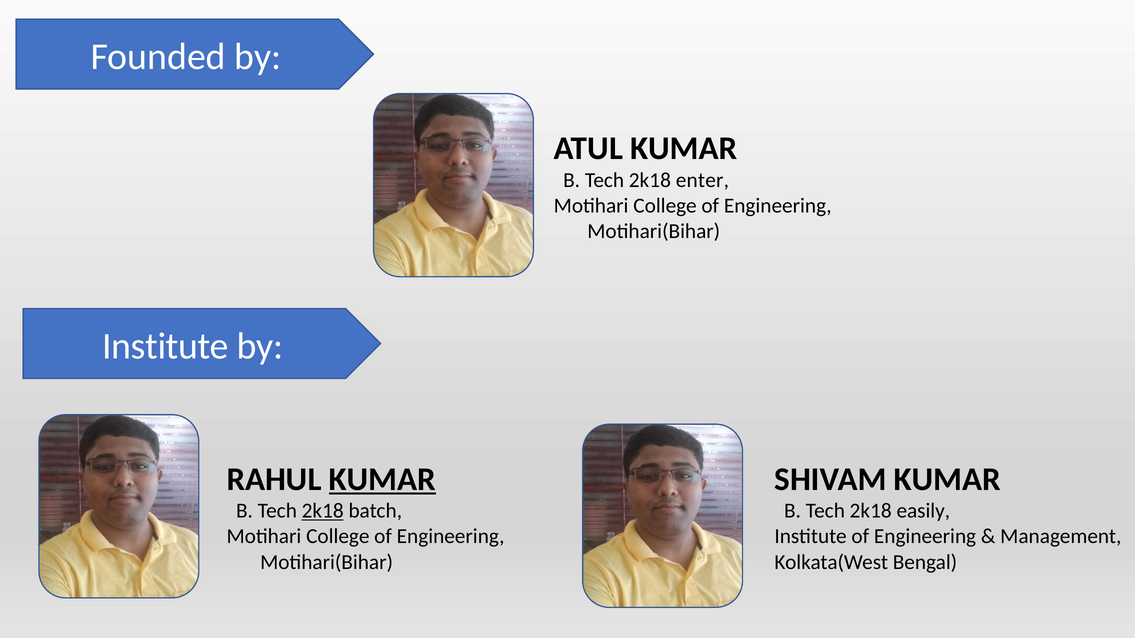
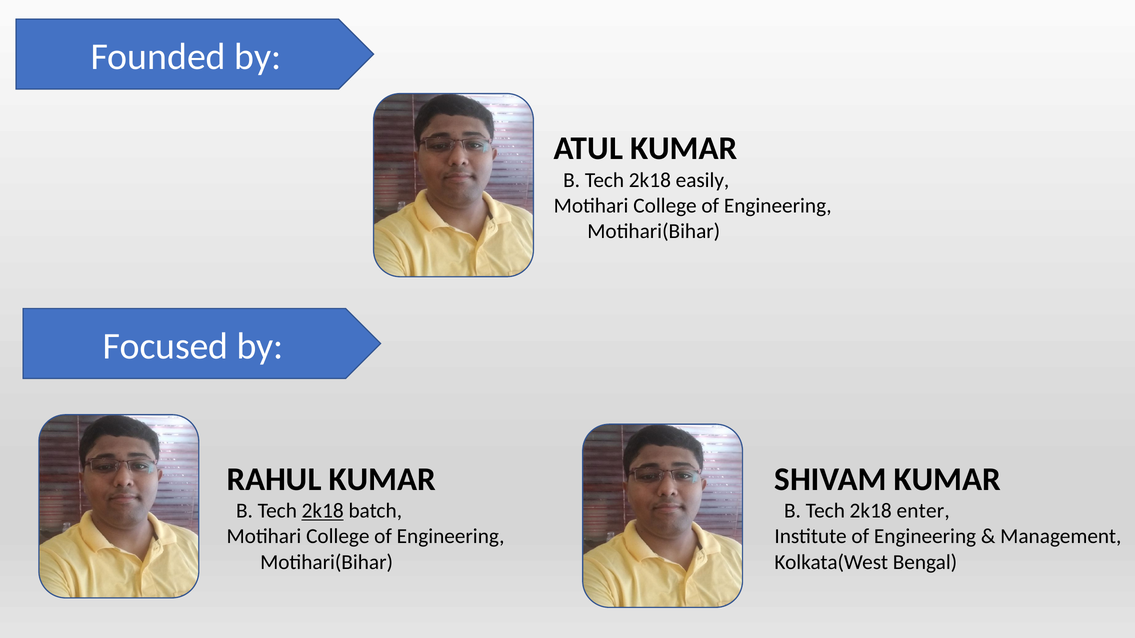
enter: enter -> easily
Institute at (165, 346): Institute -> Focused
KUMAR at (382, 479) underline: present -> none
easily: easily -> enter
